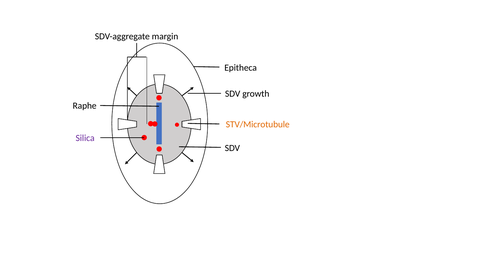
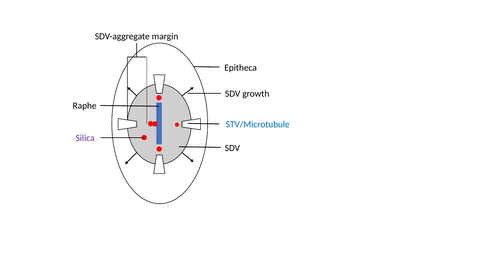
STV/Microtubule colour: orange -> blue
